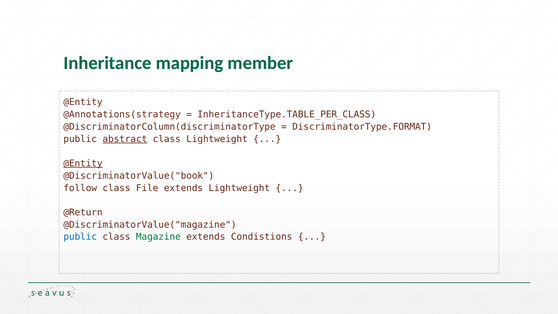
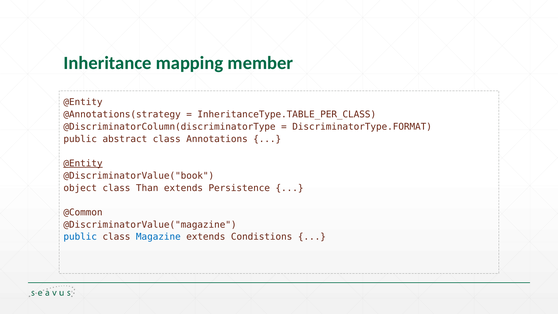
abstract underline: present -> none
class Lightweight: Lightweight -> Annotations
follow: follow -> object
File: File -> Than
extends Lightweight: Lightweight -> Persistence
@Return: @Return -> @Common
Magazine colour: green -> blue
